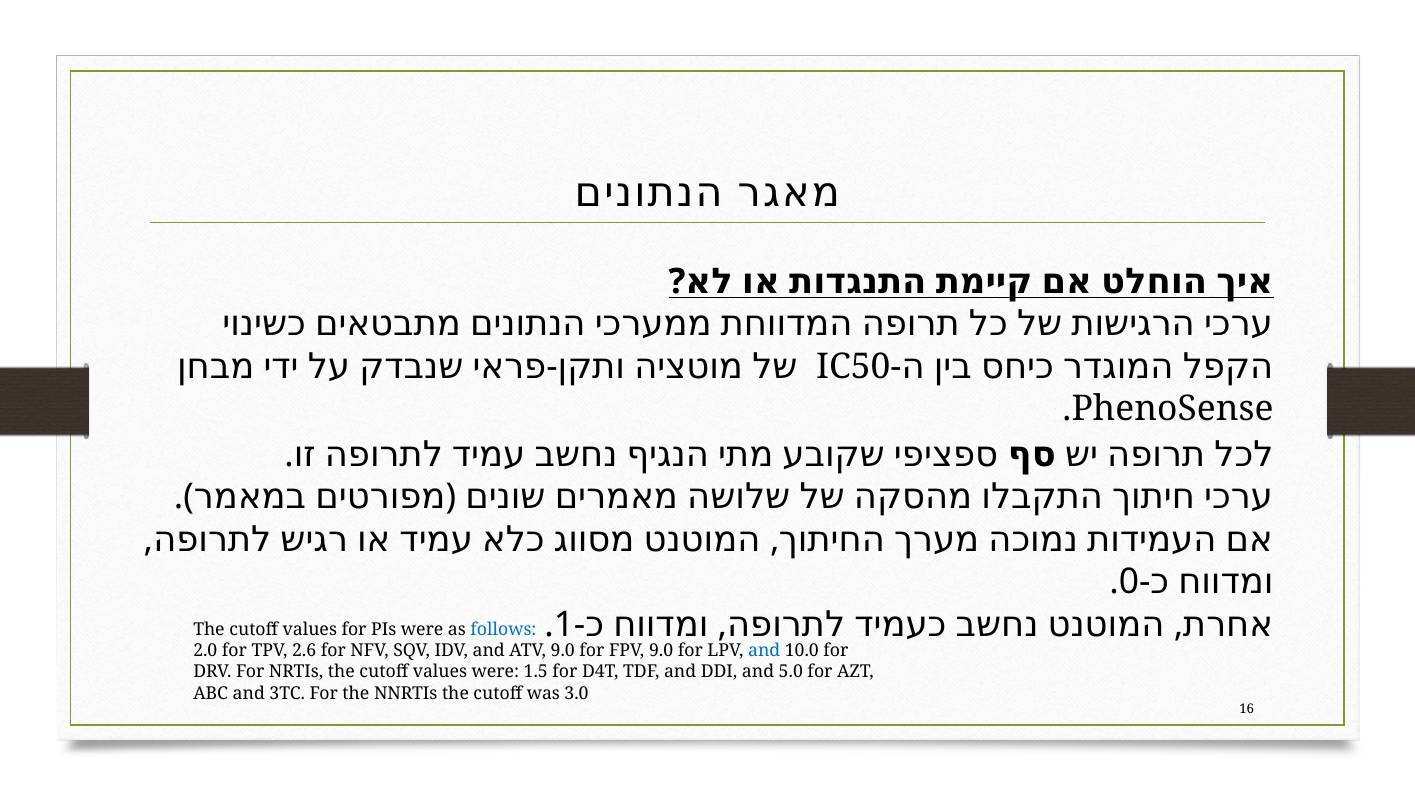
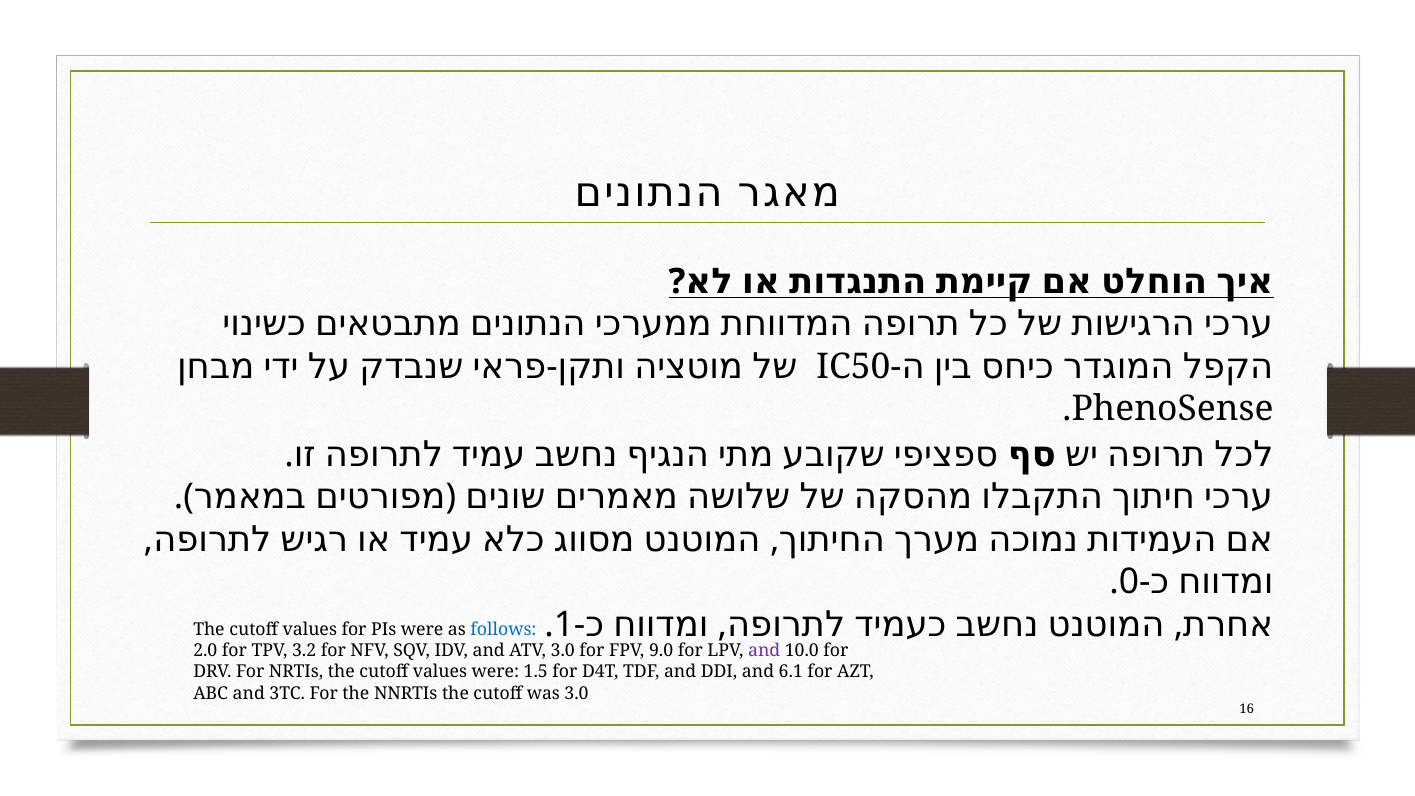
2.6: 2.6 -> 3.2
ATV 9.0: 9.0 -> 3.0
and at (764, 651) colour: blue -> purple
5.0: 5.0 -> 6.1
